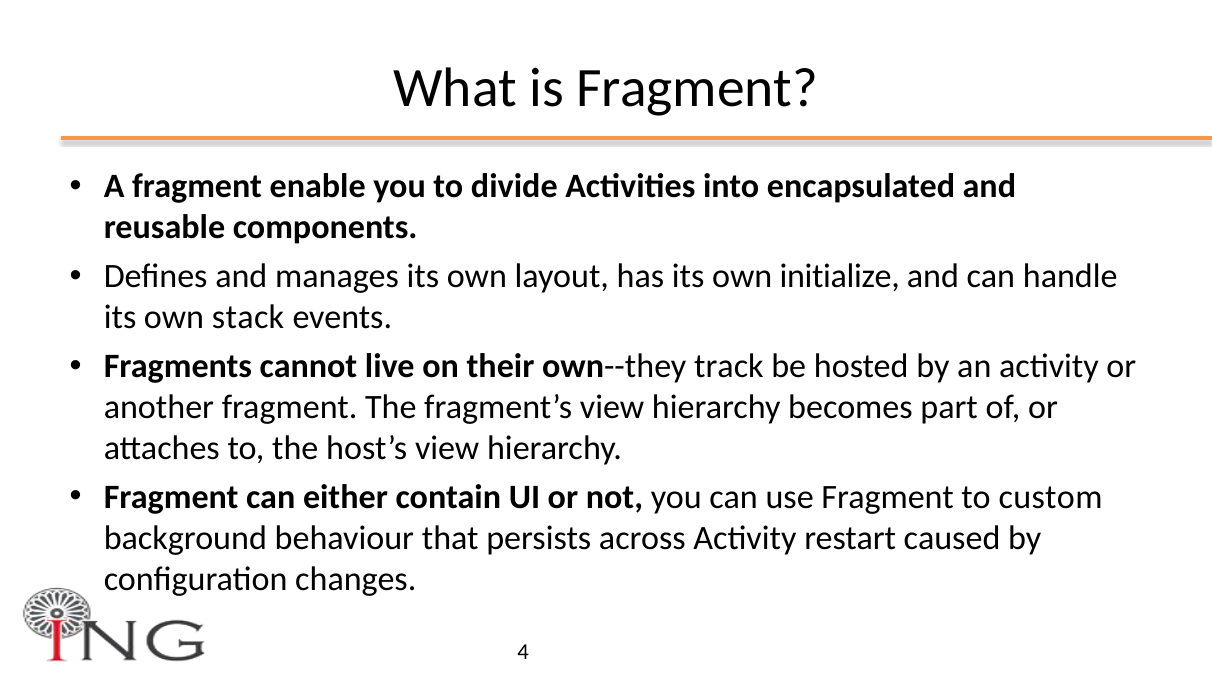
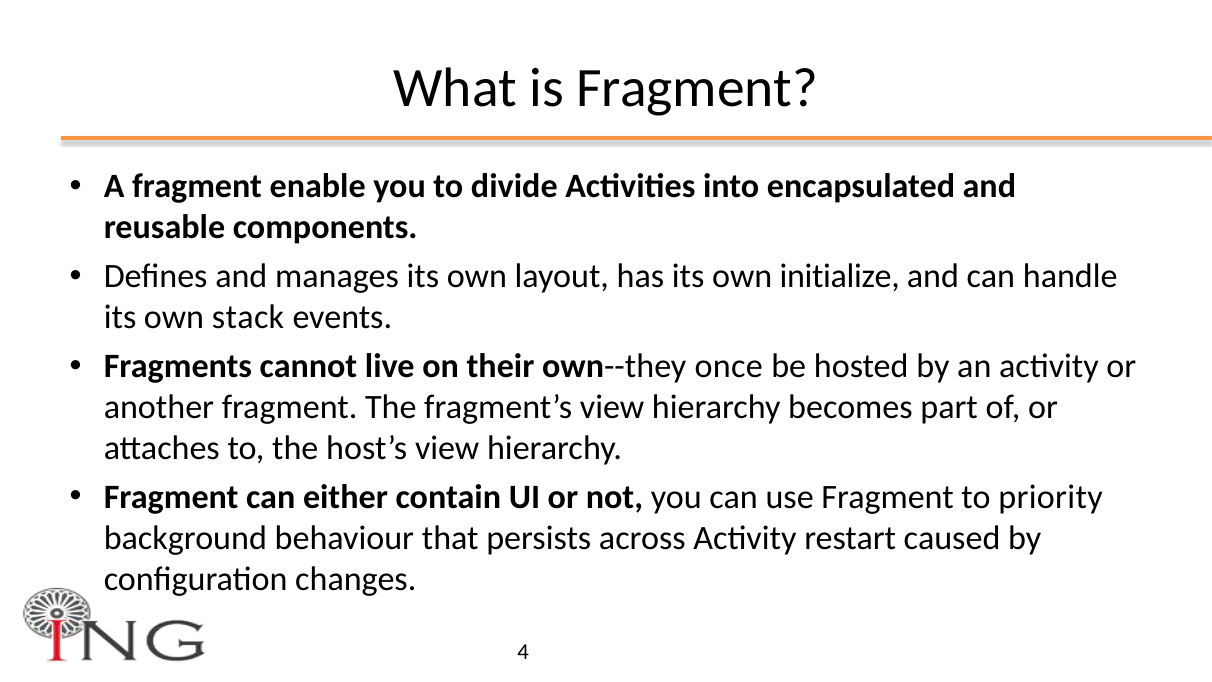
track: track -> once
custom: custom -> priority
